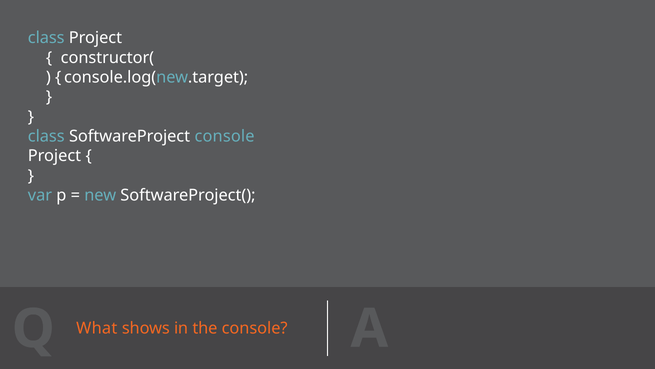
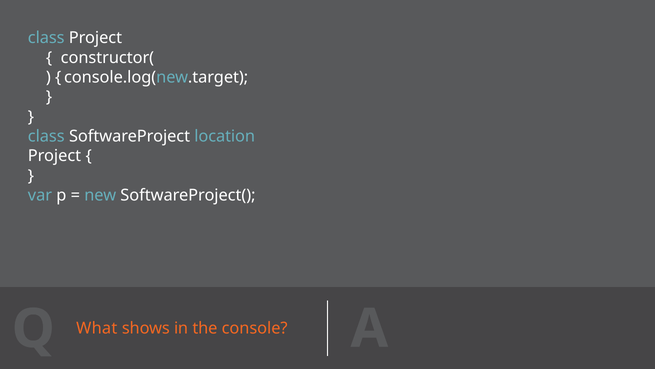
SoftwareProject console: console -> location
